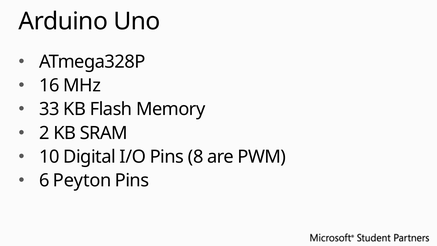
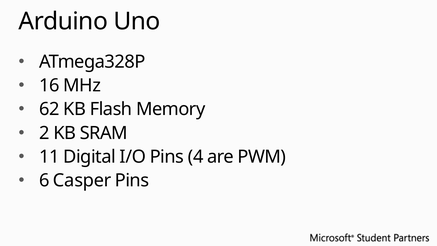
33: 33 -> 62
10: 10 -> 11
8: 8 -> 4
Peyton: Peyton -> Casper
